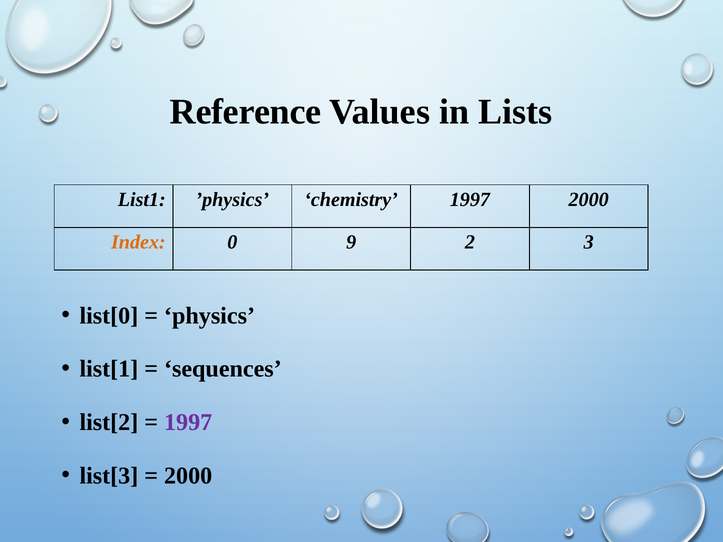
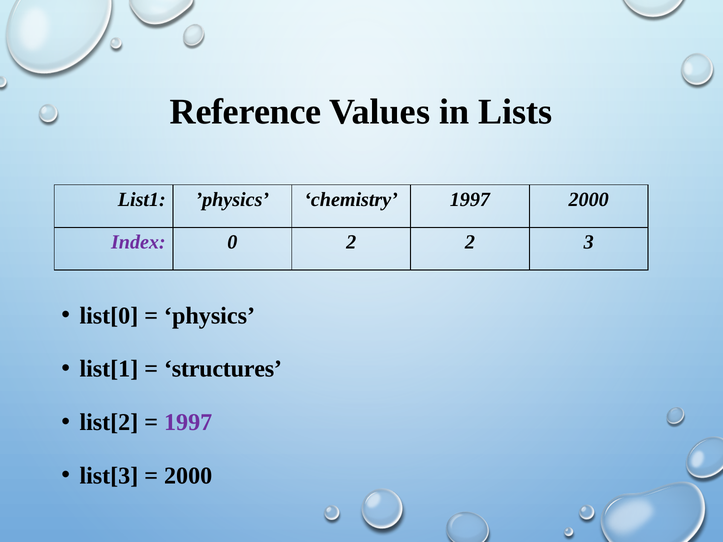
Index colour: orange -> purple
0 9: 9 -> 2
sequences: sequences -> structures
